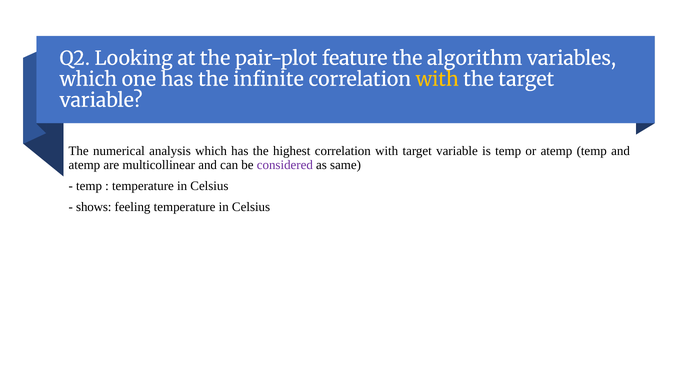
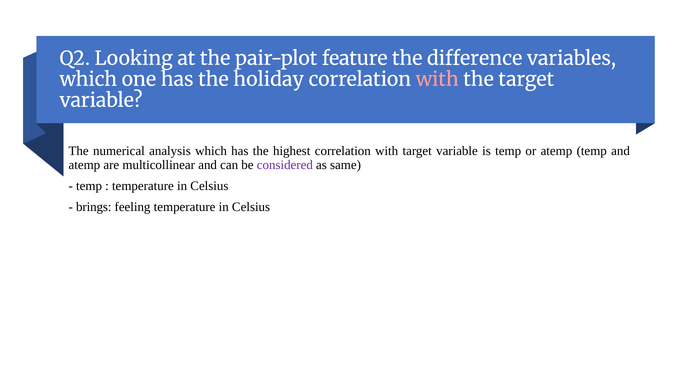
algorithm: algorithm -> difference
infinite: infinite -> holiday
with at (437, 80) colour: yellow -> pink
shows: shows -> brings
